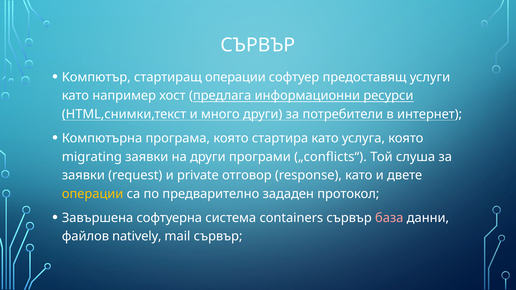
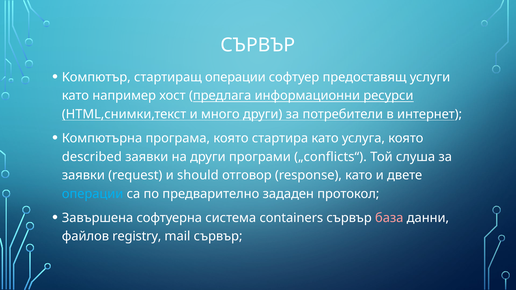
migrating: migrating -> described
private: private -> should
операции at (93, 194) colour: yellow -> light blue
natively: natively -> registry
